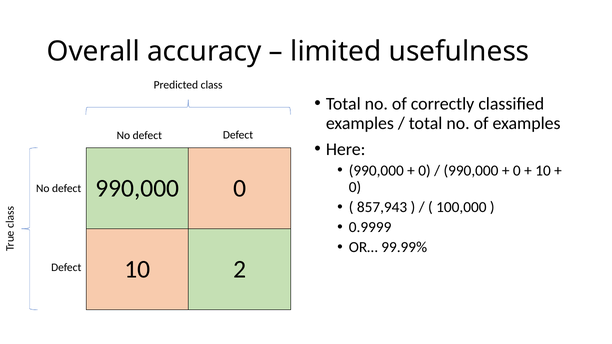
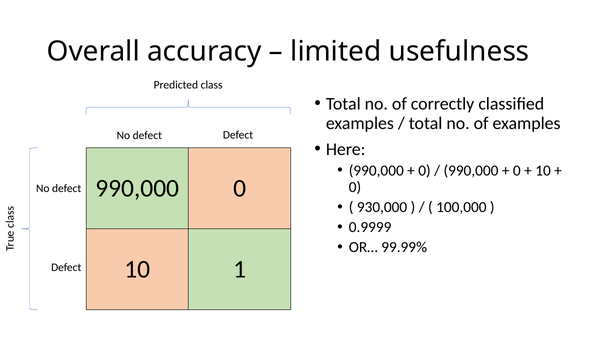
857,943: 857,943 -> 930,000
2: 2 -> 1
